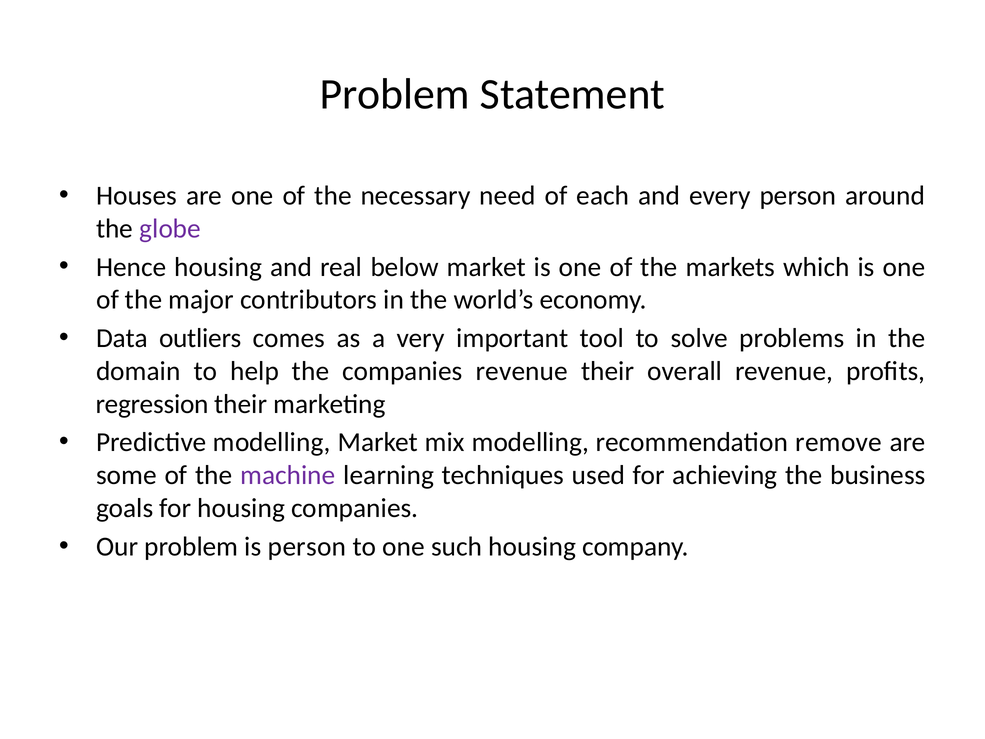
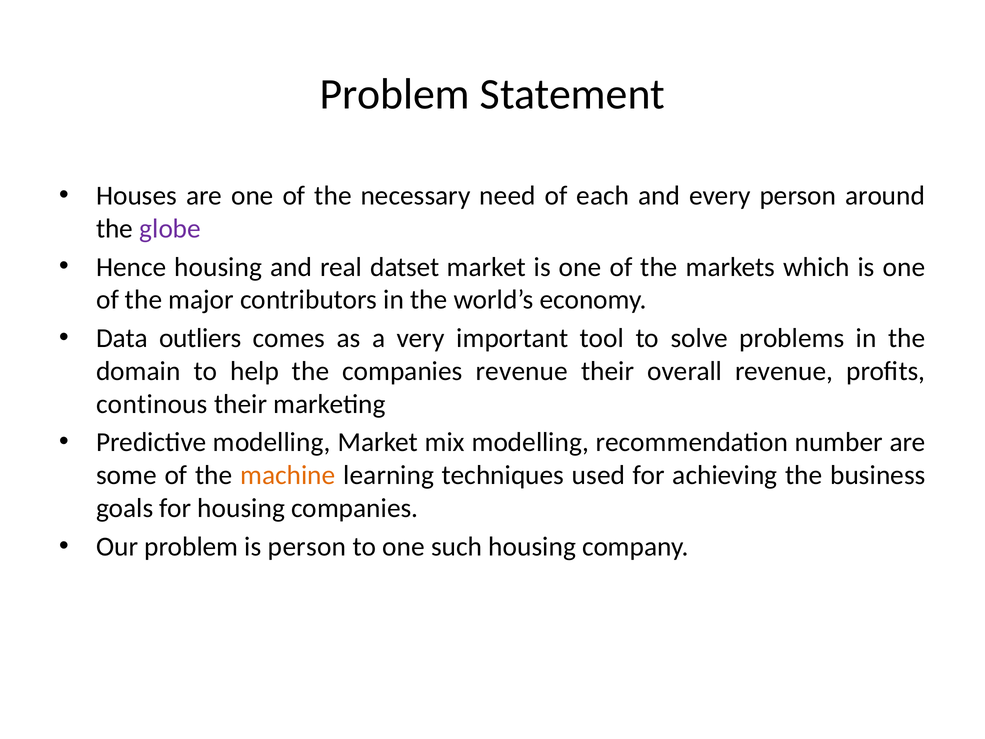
below: below -> datset
regression: regression -> continous
remove: remove -> number
machine colour: purple -> orange
